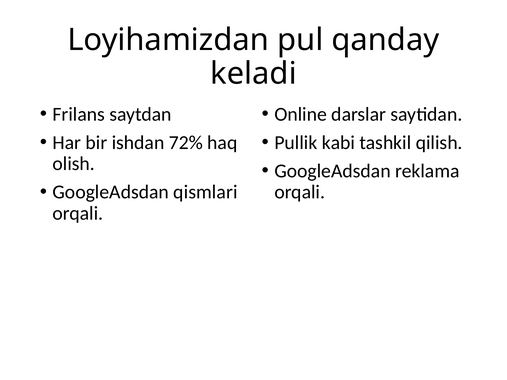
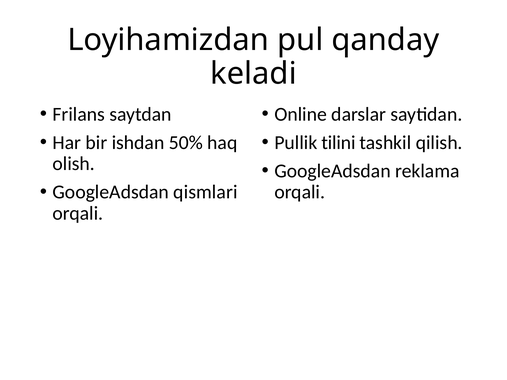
72%: 72% -> 50%
kabi: kabi -> tilini
